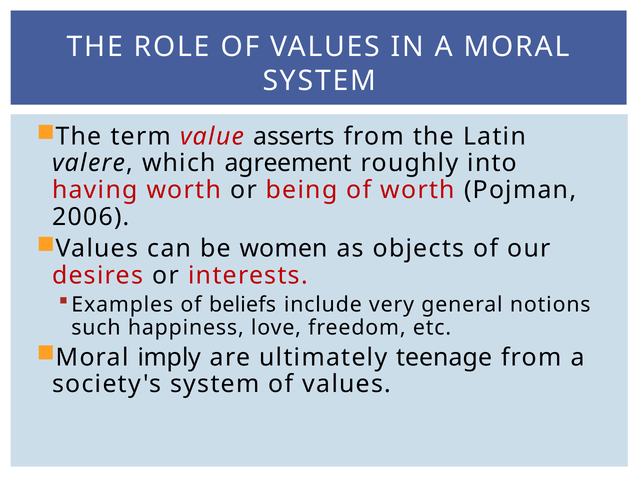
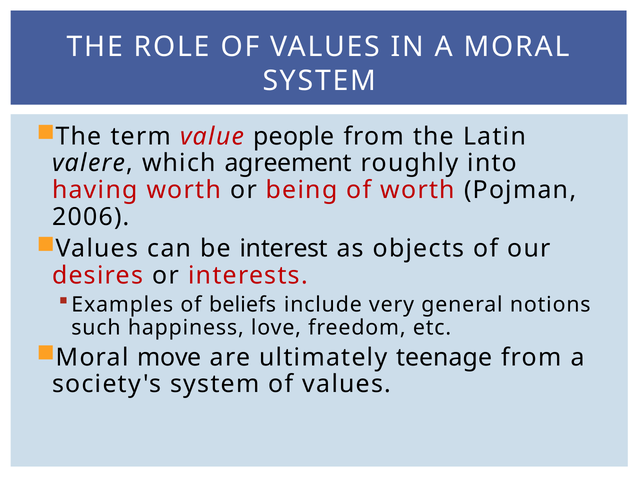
asserts: asserts -> people
women: women -> interest
imply: imply -> move
